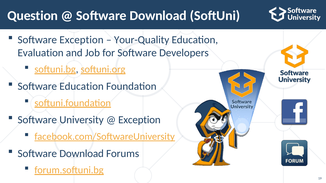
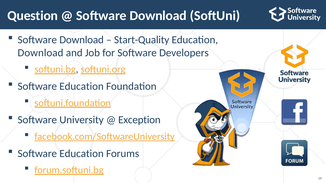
Exception at (81, 40): Exception -> Download
Your-Quality: Your-Quality -> Start-Quality
Evaluation at (41, 53): Evaluation -> Download
Download at (82, 154): Download -> Education
